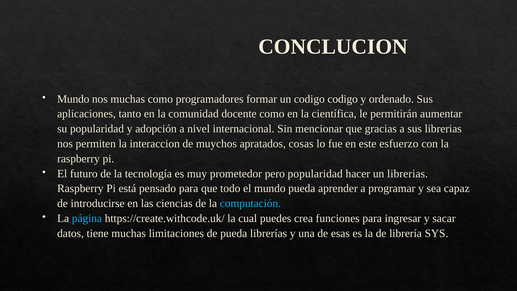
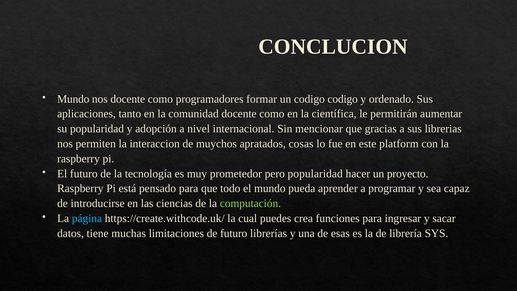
nos muchas: muchas -> docente
esfuerzo: esfuerzo -> platform
un librerias: librerias -> proyecto
computación colour: light blue -> light green
de pueda: pueda -> futuro
